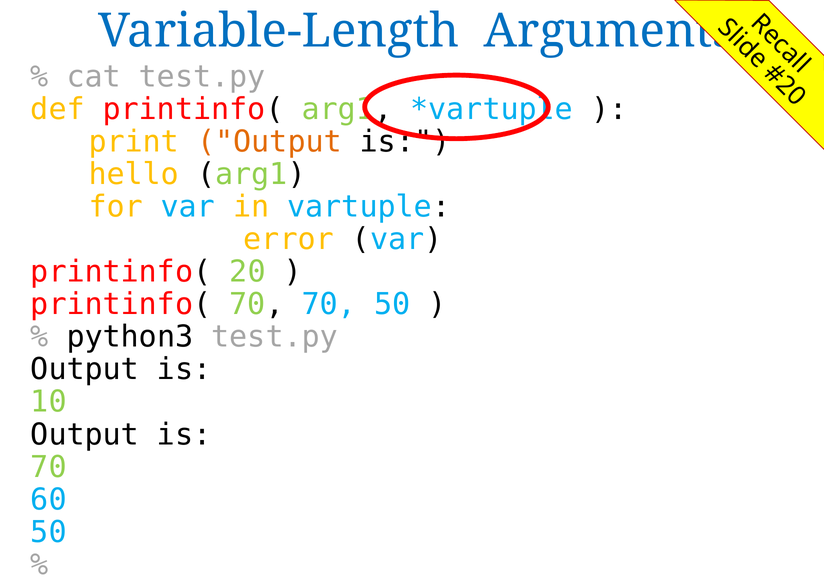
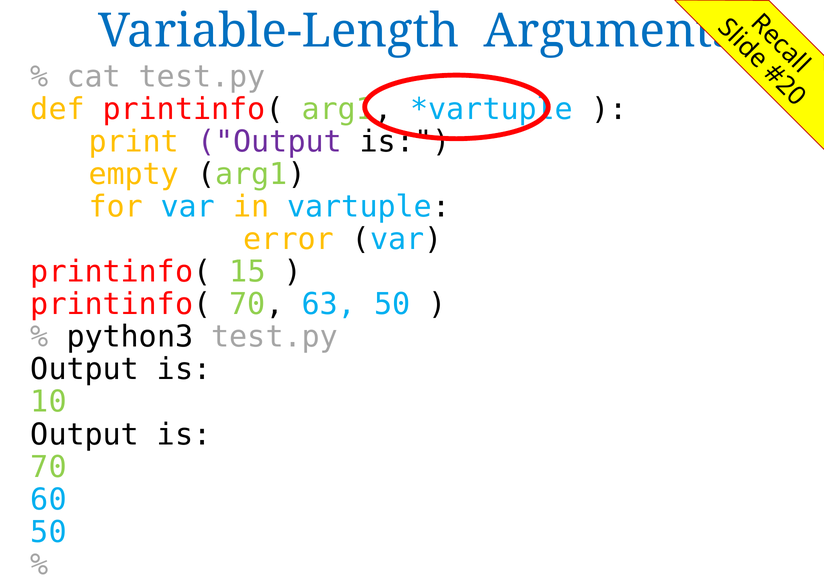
Output at (269, 142) colour: orange -> purple
hello: hello -> empty
20: 20 -> 15
70 70: 70 -> 63
